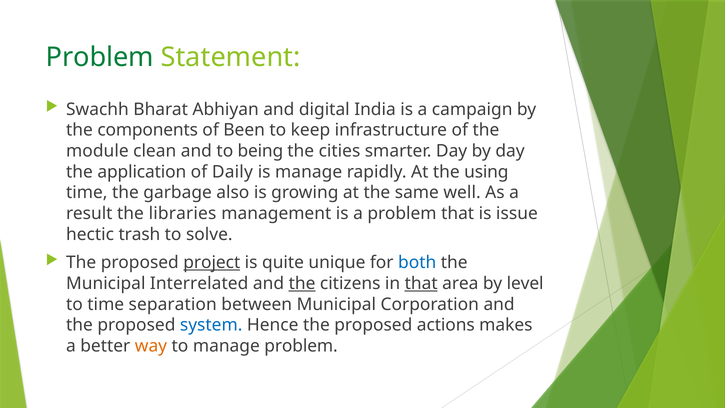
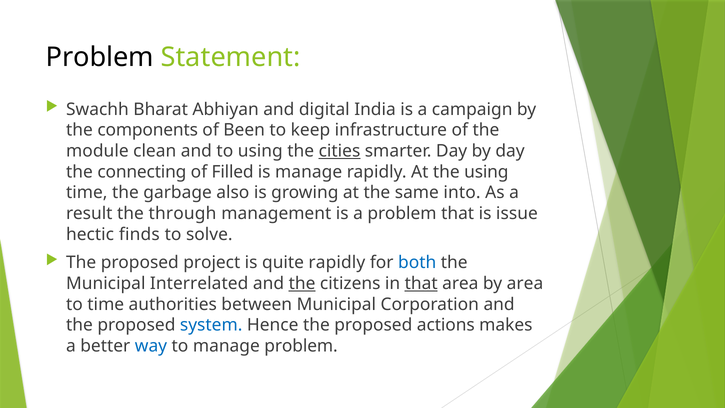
Problem at (100, 57) colour: green -> black
to being: being -> using
cities underline: none -> present
application: application -> connecting
Daily: Daily -> Filled
well: well -> into
libraries: libraries -> through
trash: trash -> finds
project underline: present -> none
quite unique: unique -> rapidly
by level: level -> area
separation: separation -> authorities
way colour: orange -> blue
